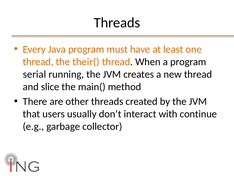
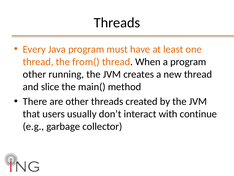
their(: their( -> from(
serial at (34, 74): serial -> other
